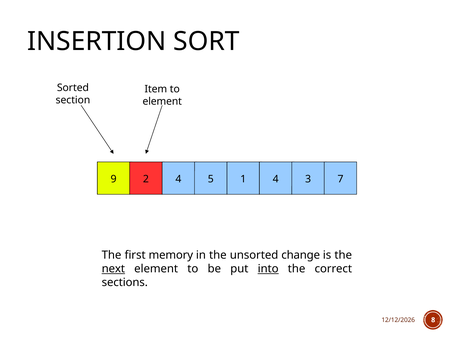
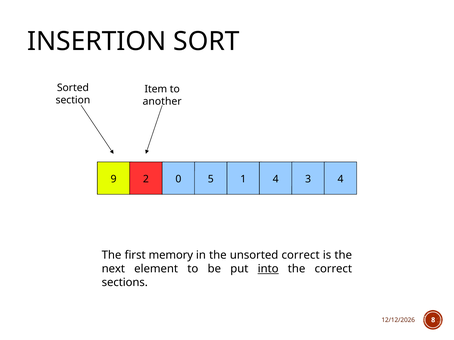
element at (162, 101): element -> another
9 4: 4 -> 0
3 7: 7 -> 4
unsorted change: change -> correct
next underline: present -> none
